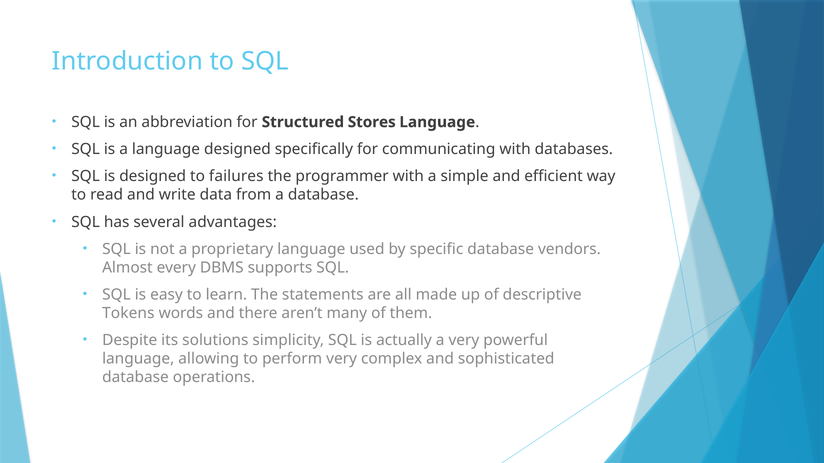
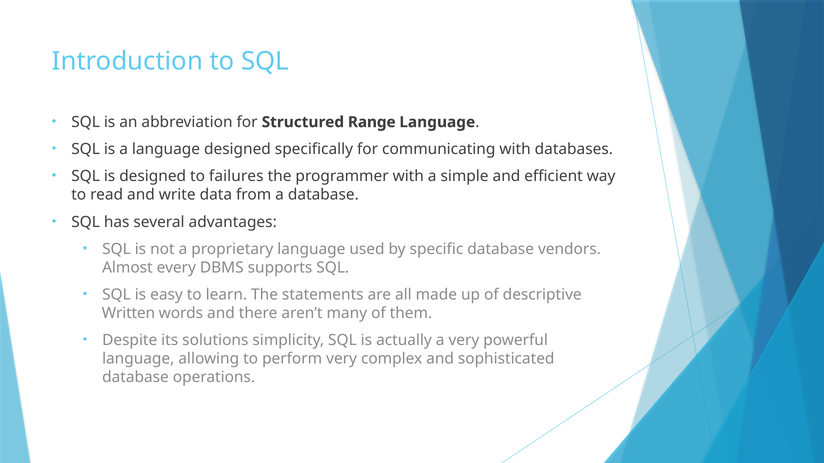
Stores: Stores -> Range
Tokens: Tokens -> Written
